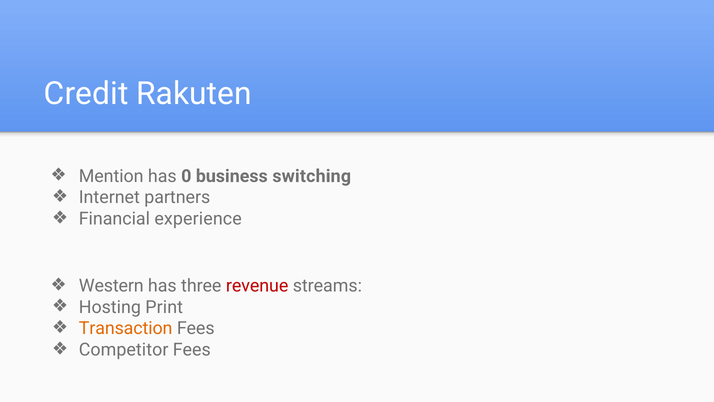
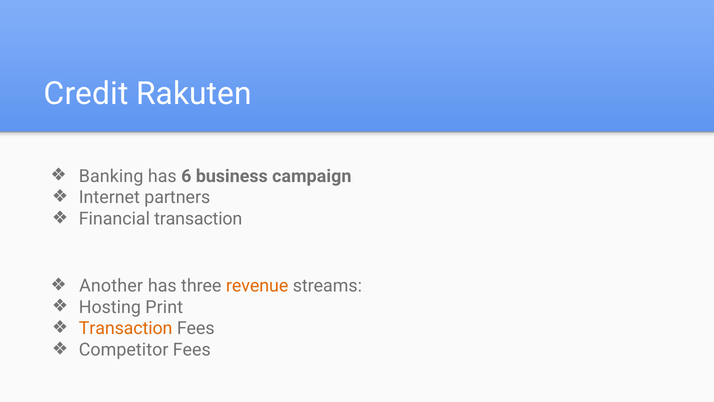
Mention: Mention -> Banking
0: 0 -> 6
switching: switching -> campaign
Financial experience: experience -> transaction
Western: Western -> Another
revenue colour: red -> orange
